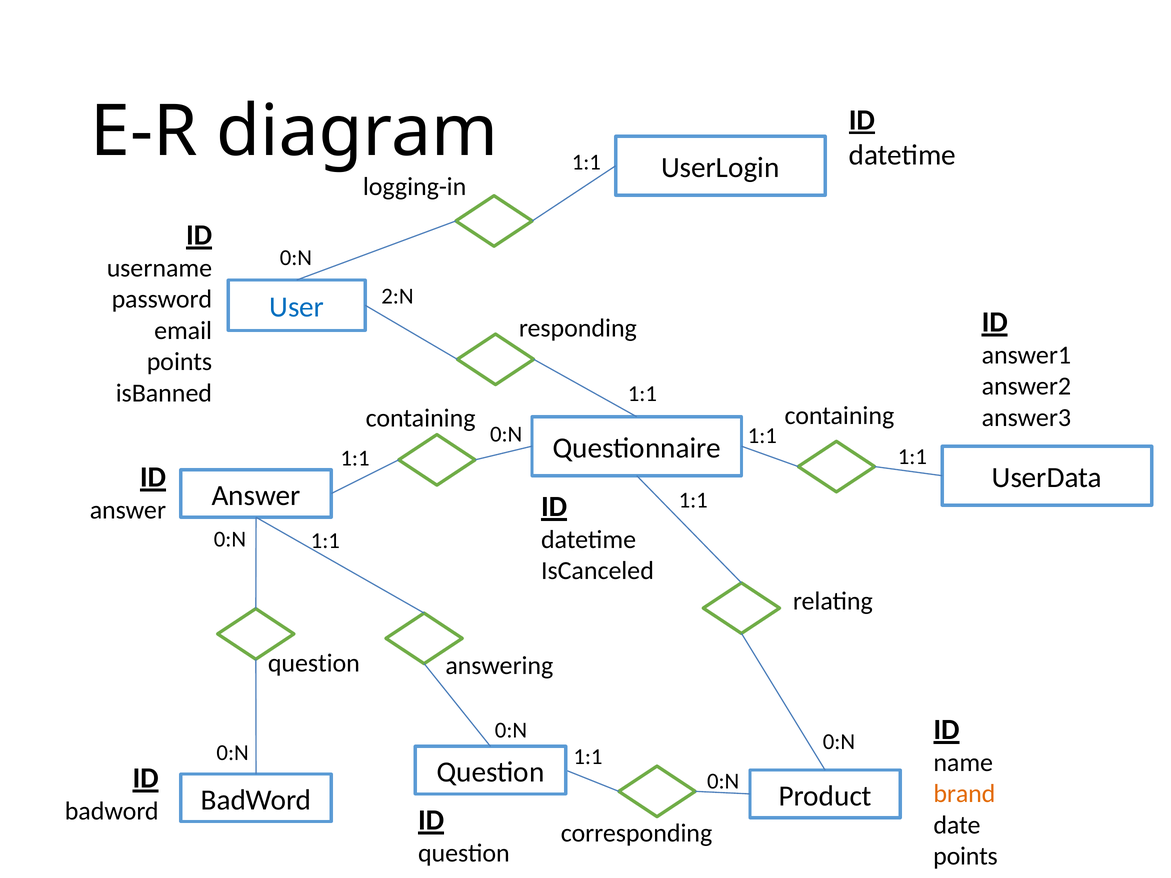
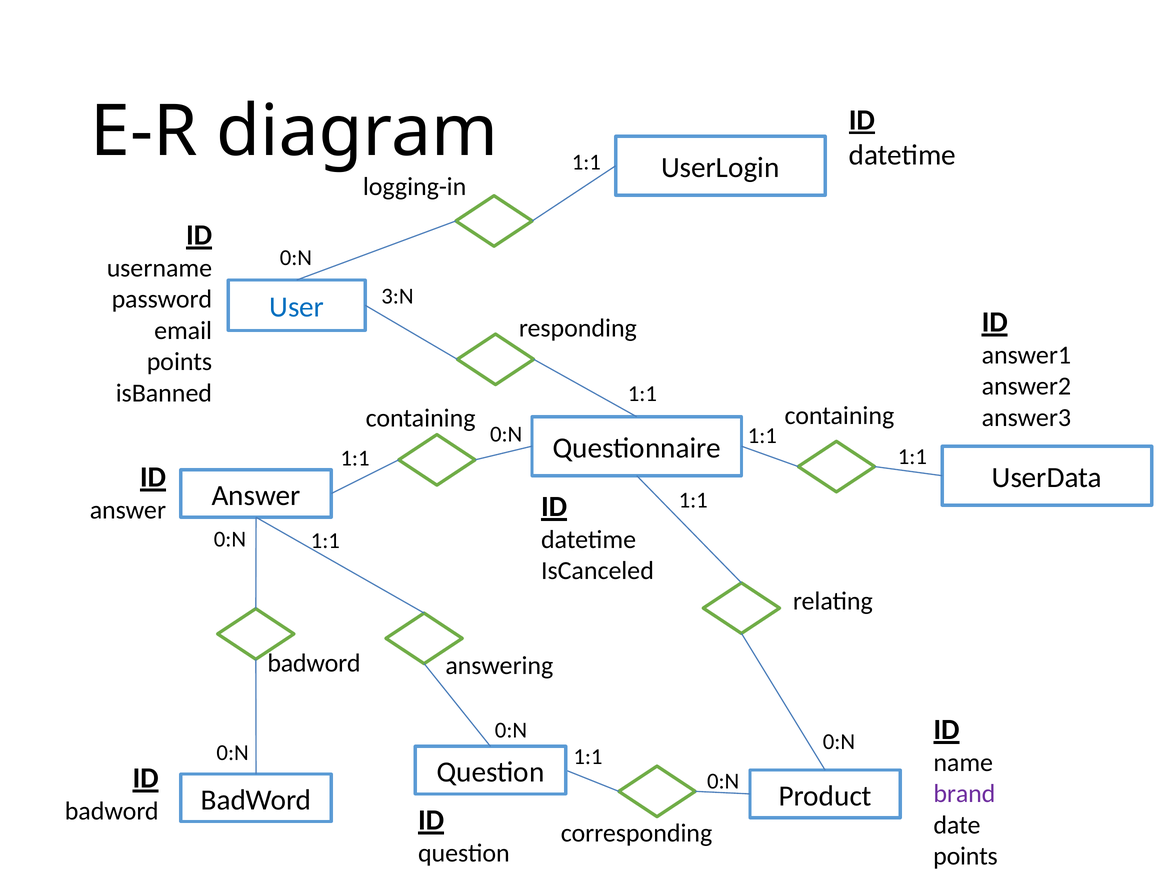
2:N: 2:N -> 3:N
question at (314, 663): question -> badword
brand colour: orange -> purple
